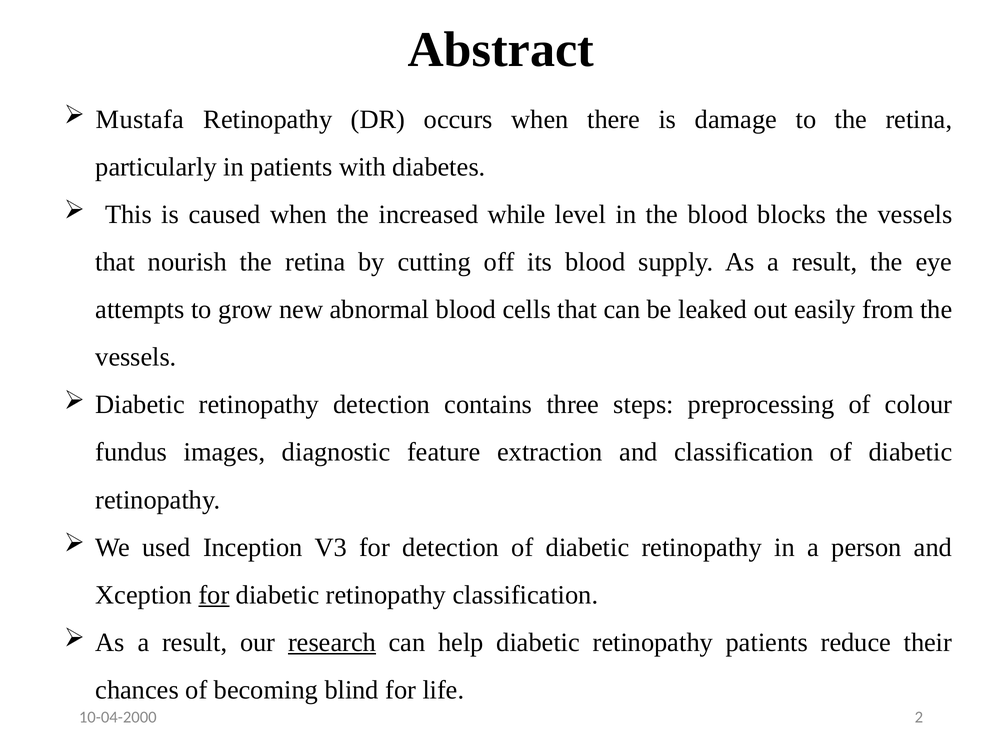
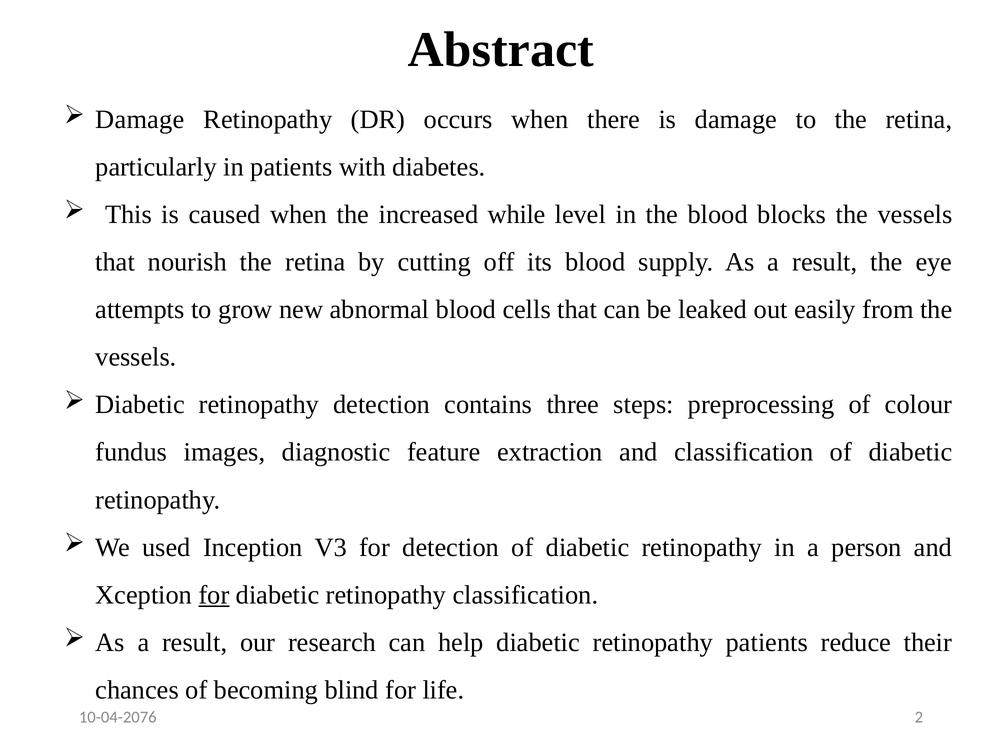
Mustafa at (140, 120): Mustafa -> Damage
research underline: present -> none
10-04-2000: 10-04-2000 -> 10-04-2076
